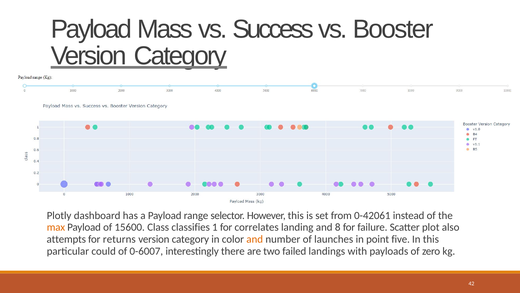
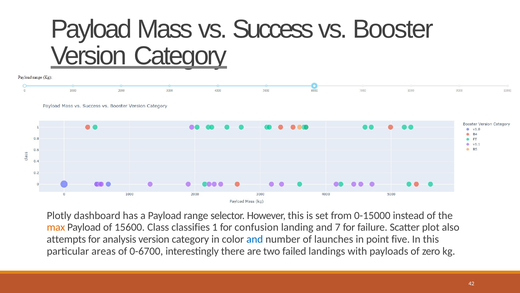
0-42061: 0-42061 -> 0-15000
correlates: correlates -> confusion
8: 8 -> 7
returns: returns -> analysis
and at (255, 239) colour: orange -> blue
could: could -> areas
0-6007: 0-6007 -> 0-6700
